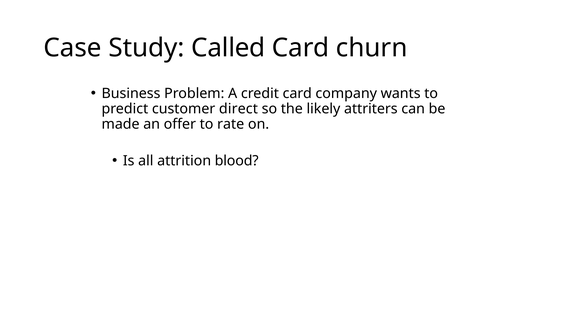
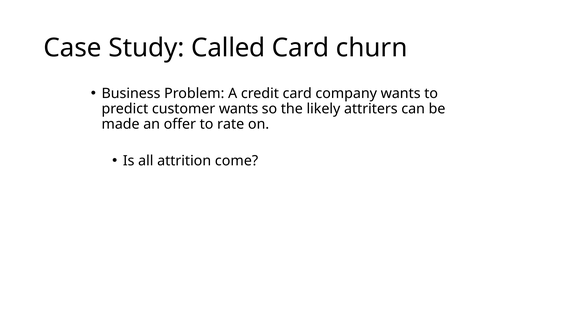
customer direct: direct -> wants
blood: blood -> come
